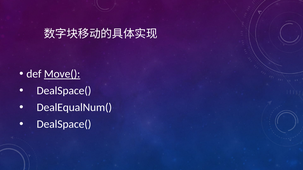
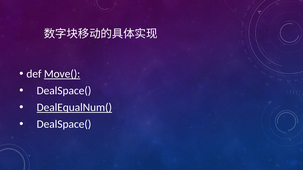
DealEqualNum( underline: none -> present
